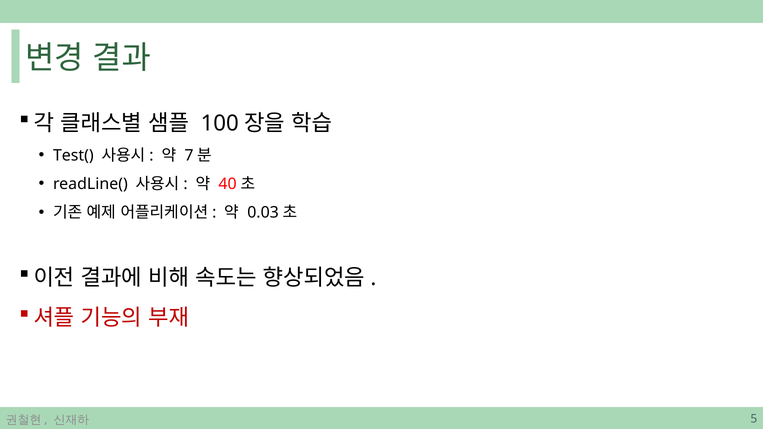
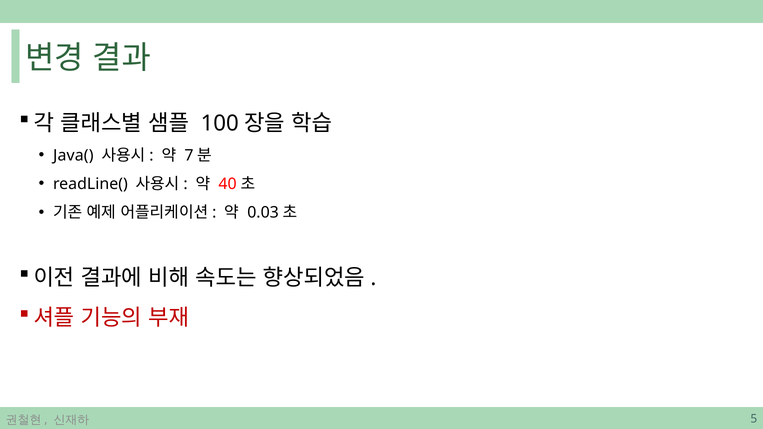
Test(: Test( -> Java(
